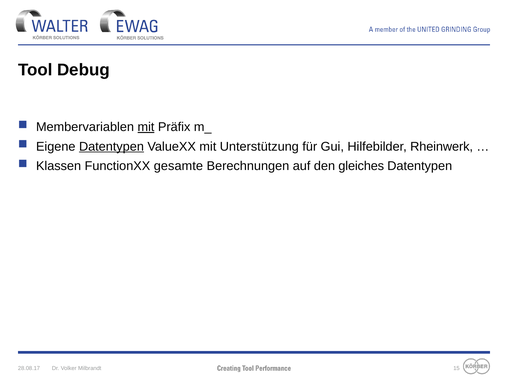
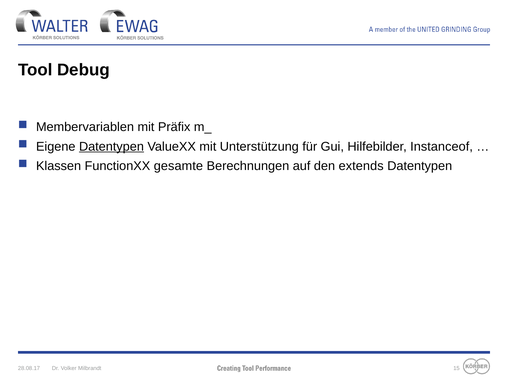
mit at (146, 127) underline: present -> none
Rheinwerk: Rheinwerk -> Instanceof
gleiches: gleiches -> extends
